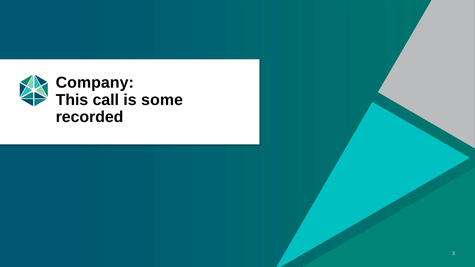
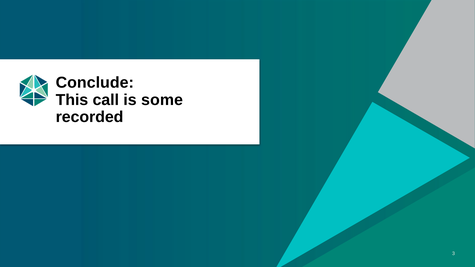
Company: Company -> Conclude
